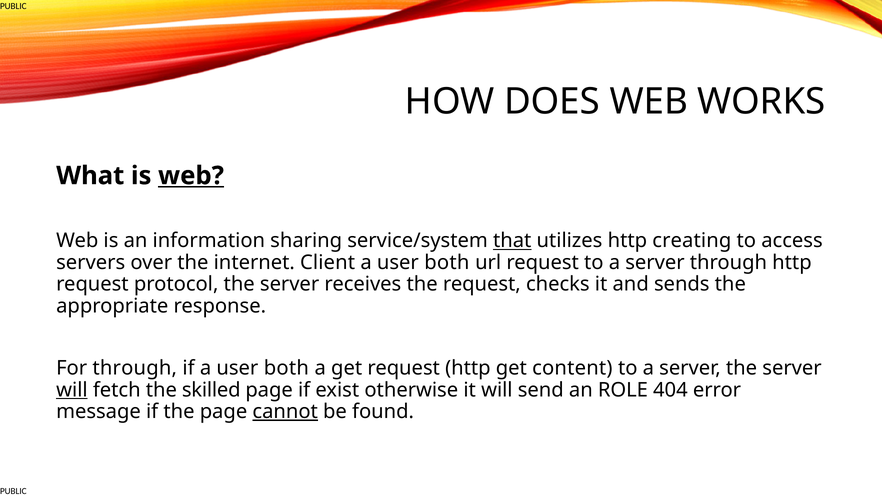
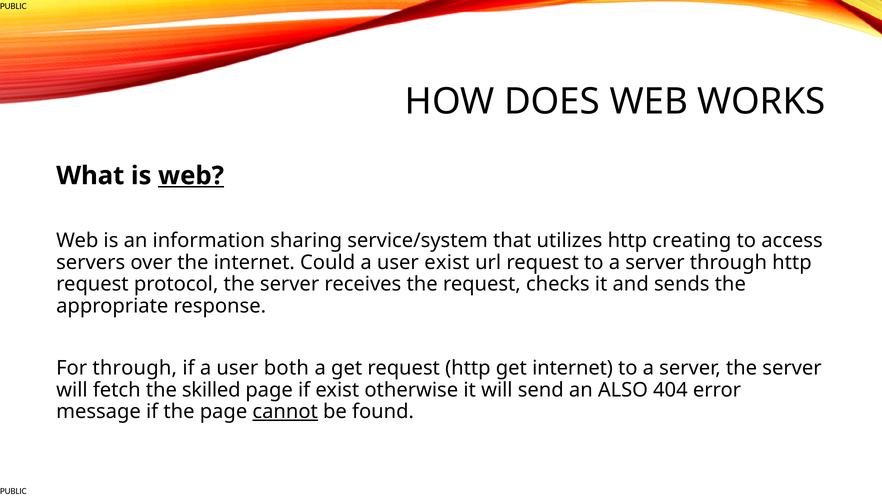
that underline: present -> none
Client: Client -> Could
both at (447, 263): both -> exist
get content: content -> internet
will at (72, 390) underline: present -> none
ROLE: ROLE -> ALSO
